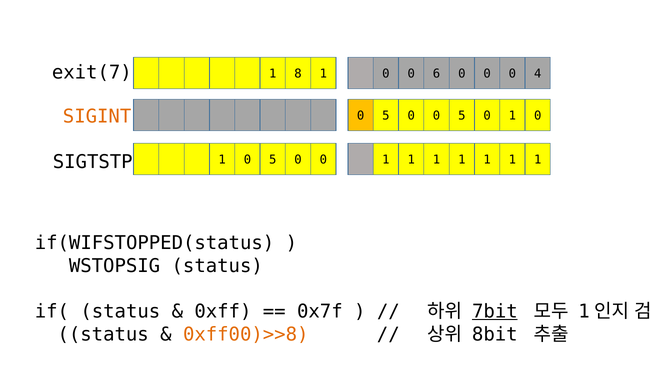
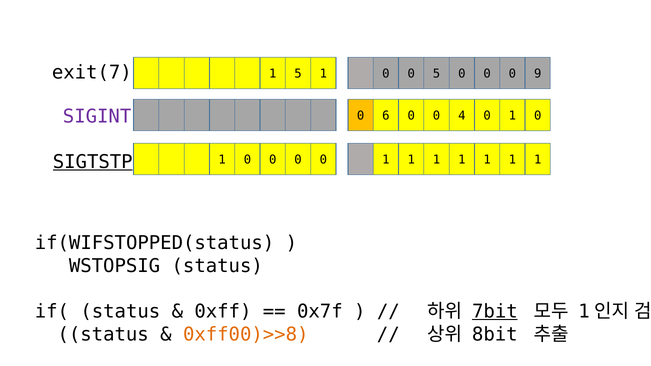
1 8: 8 -> 5
0 6: 6 -> 5
4: 4 -> 9
SIGINT colour: orange -> purple
5 at (386, 116): 5 -> 6
0 0 5: 5 -> 4
SIGTSTP underline: none -> present
5 at (273, 160): 5 -> 0
